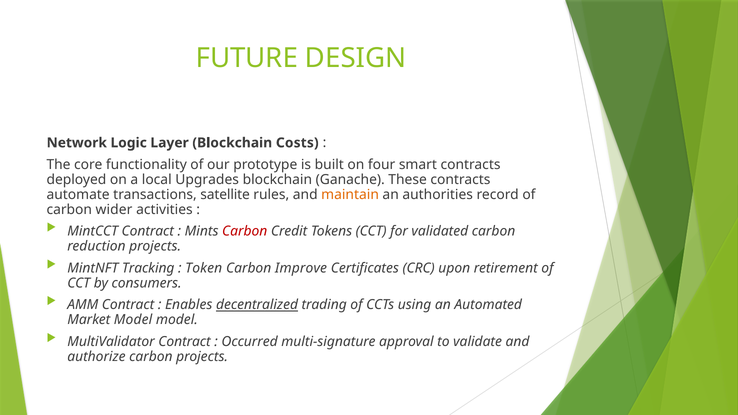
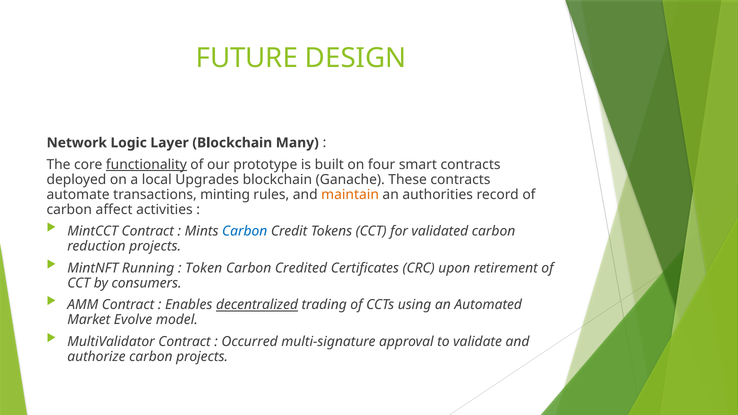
Costs: Costs -> Many
functionality underline: none -> present
satellite: satellite -> minting
wider: wider -> affect
Carbon at (245, 231) colour: red -> blue
Tracking: Tracking -> Running
Improve: Improve -> Credited
Market Model: Model -> Evolve
